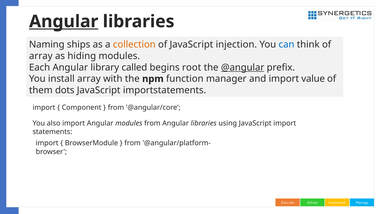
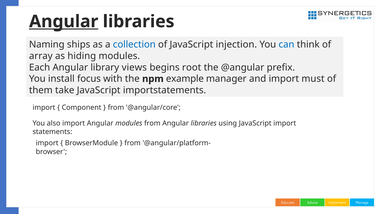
collection colour: orange -> blue
called: called -> views
@angular underline: present -> none
install array: array -> focus
function: function -> example
value: value -> must
dots: dots -> take
